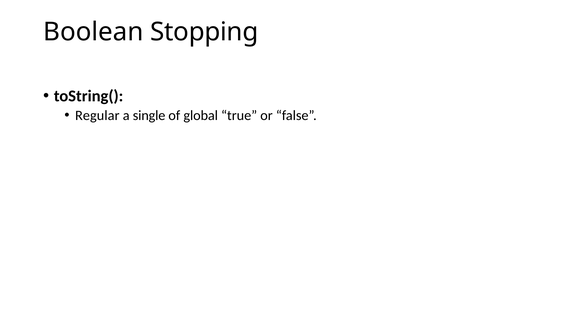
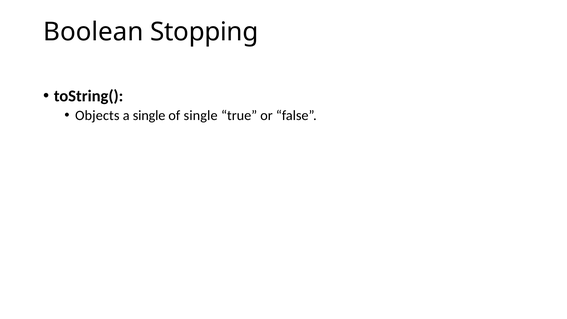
Regular: Regular -> Objects
of global: global -> single
